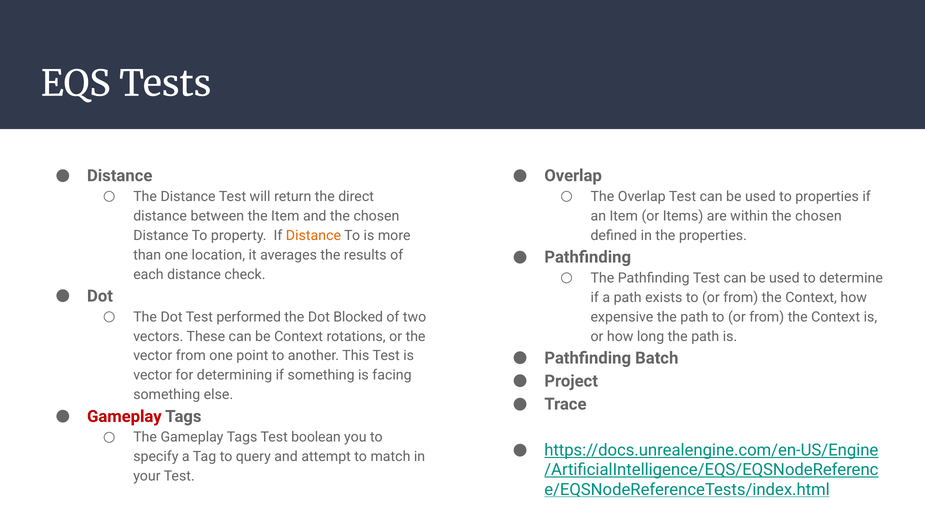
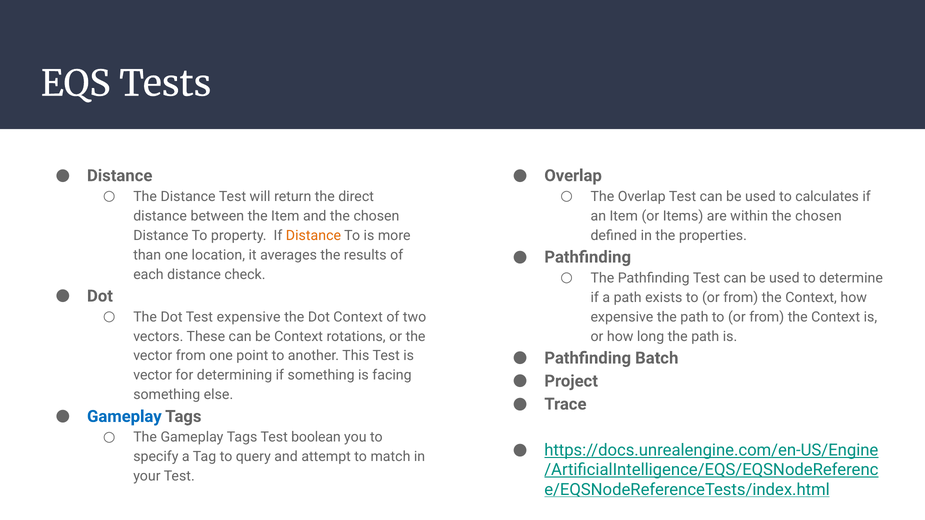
to properties: properties -> calculates
Test performed: performed -> expensive
Dot Blocked: Blocked -> Context
Gameplay at (124, 417) colour: red -> blue
